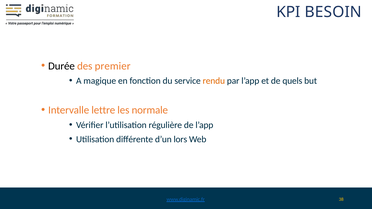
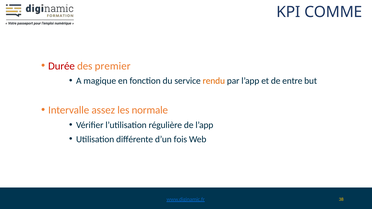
BESOIN: BESOIN -> COMME
Durée colour: black -> red
quels: quels -> entre
lettre: lettre -> assez
lors: lors -> fois
